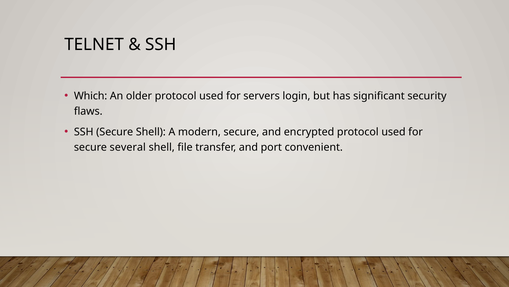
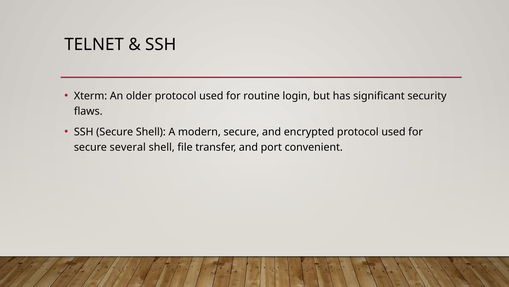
Which: Which -> Xterm
servers: servers -> routine
